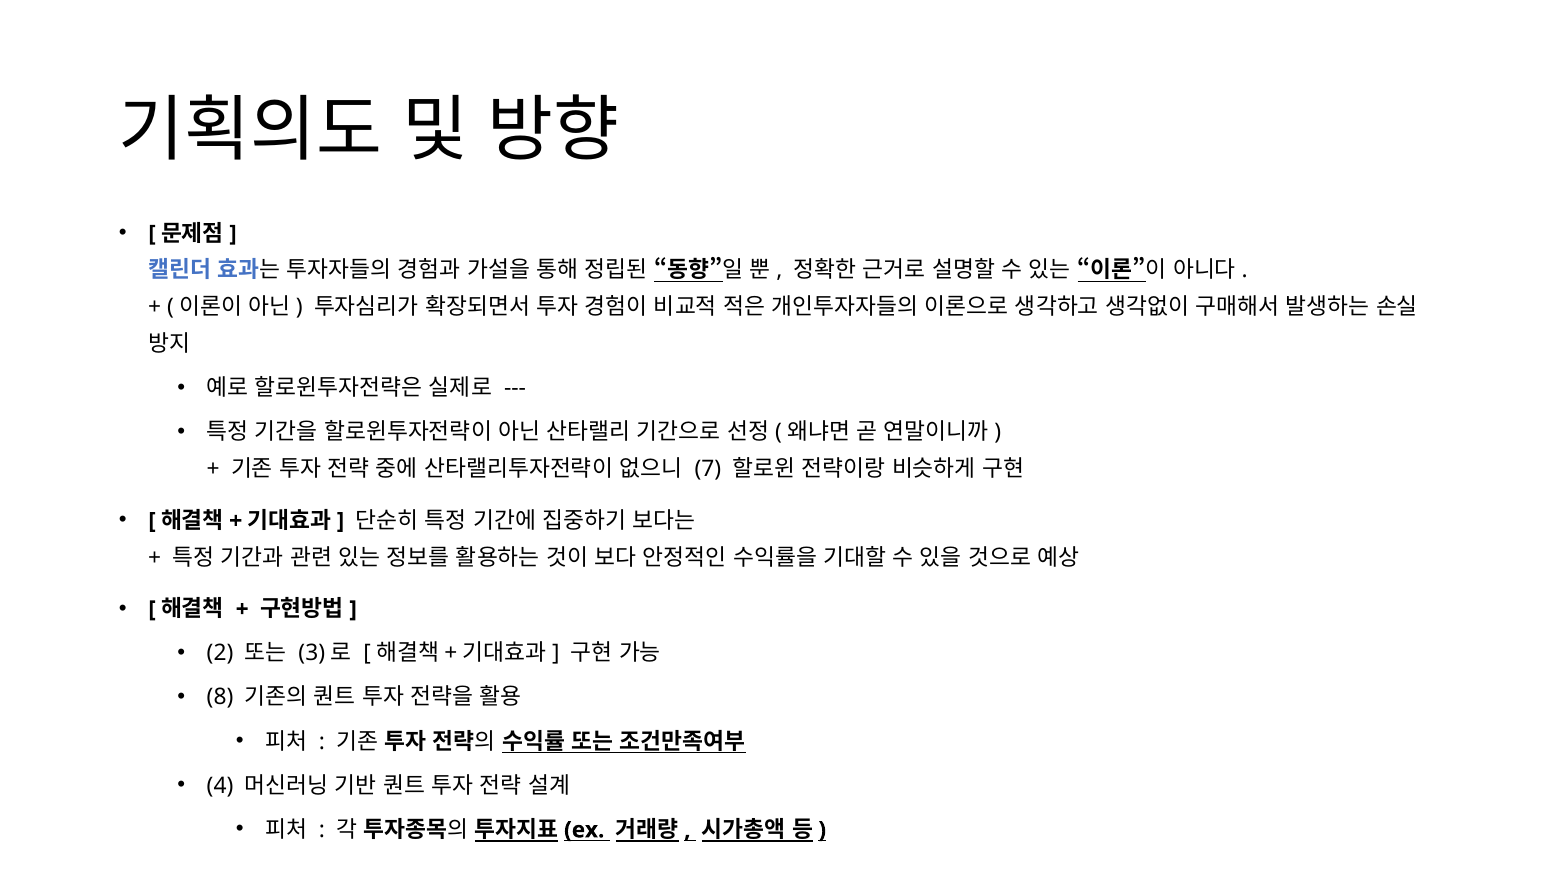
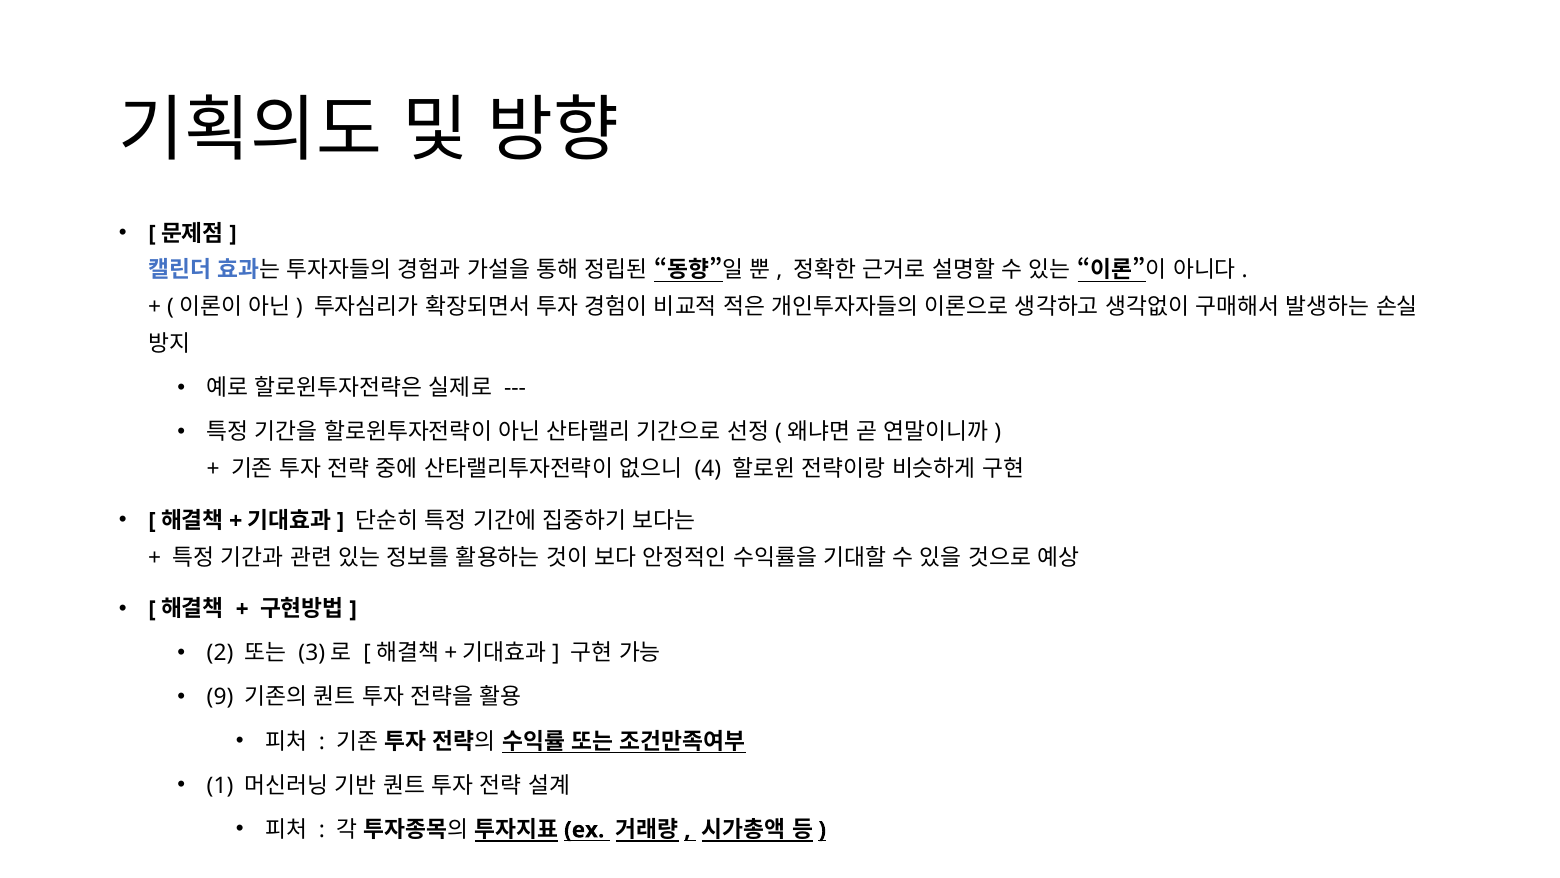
7: 7 -> 4
8: 8 -> 9
4: 4 -> 1
